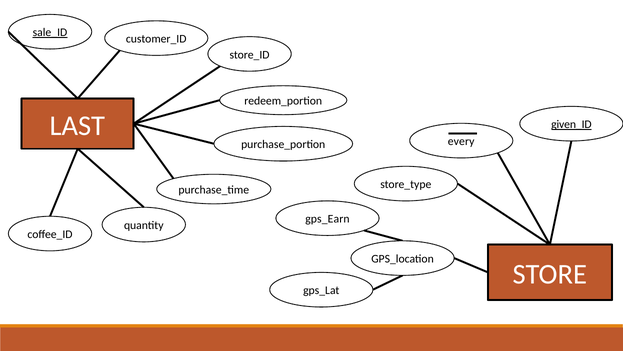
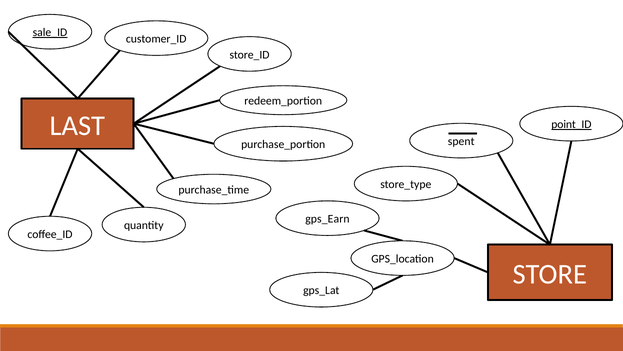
given_ID: given_ID -> point_ID
every: every -> spent
